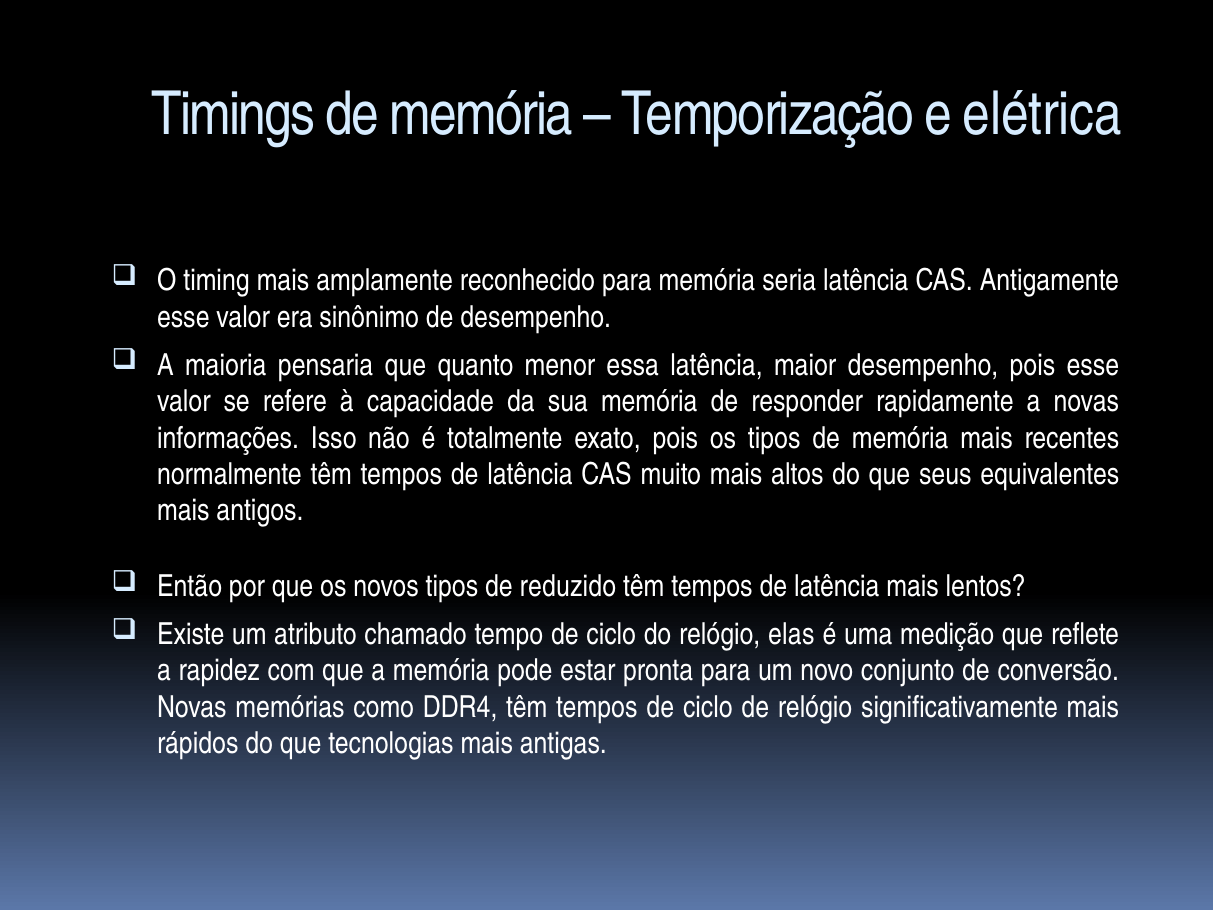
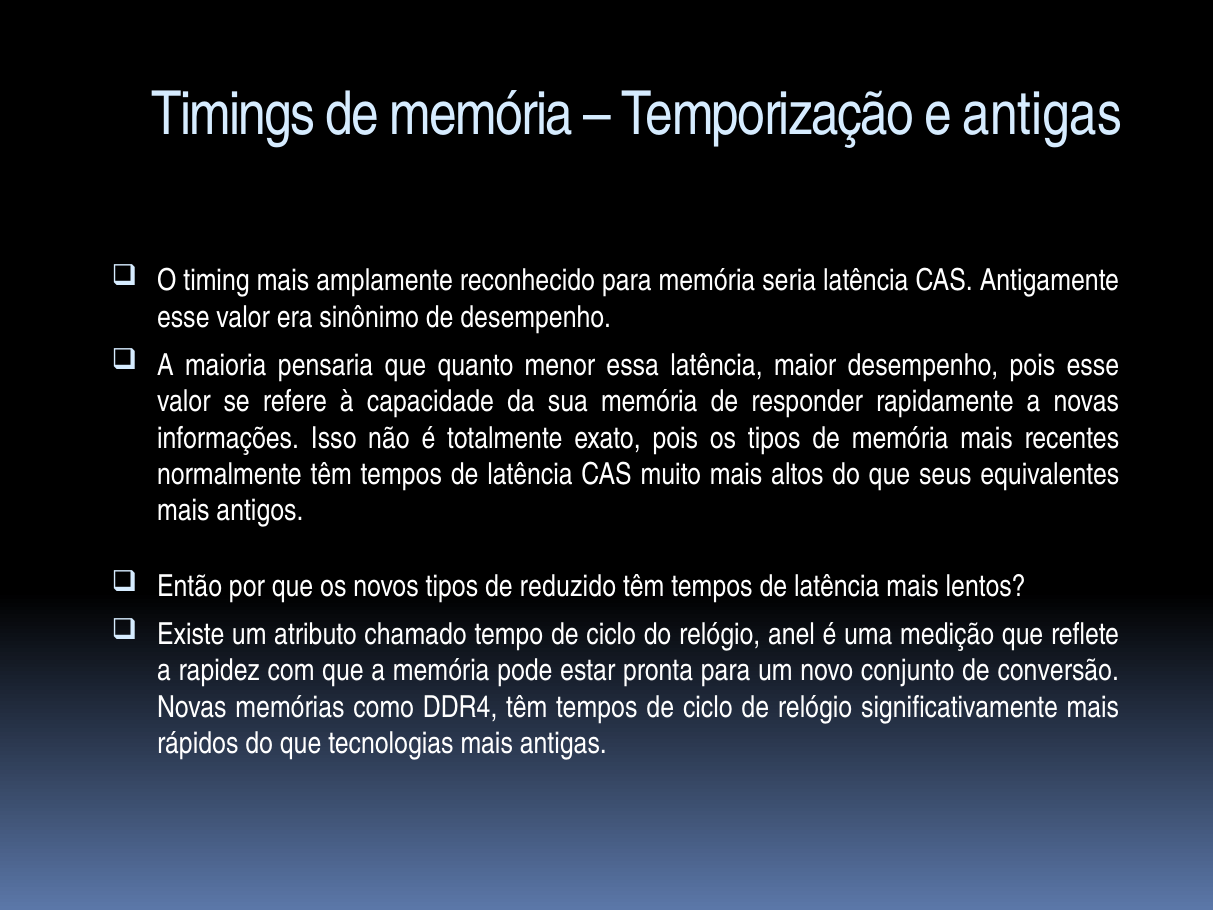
e elétrica: elétrica -> antigas
elas: elas -> anel
